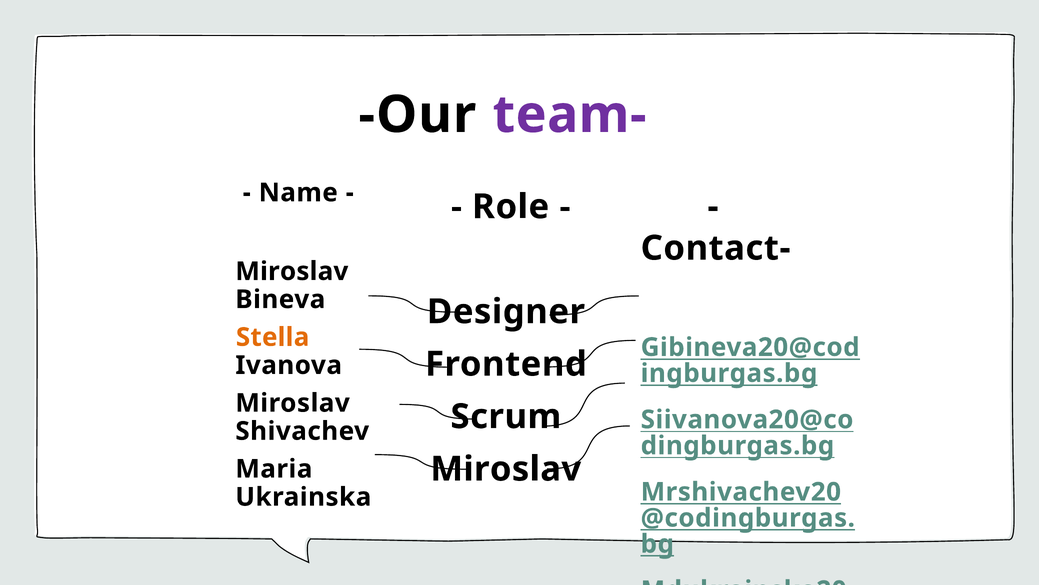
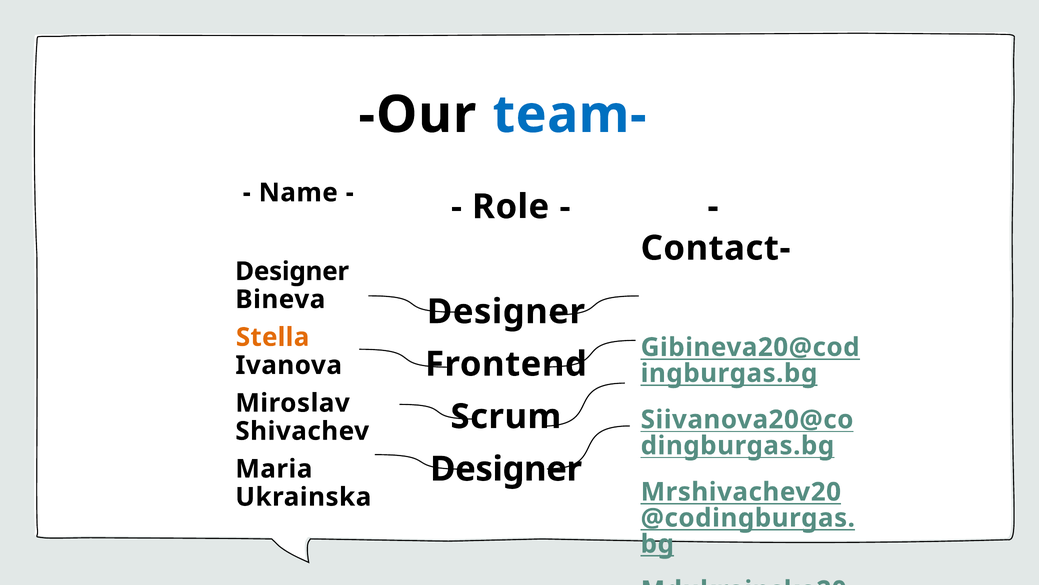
team- colour: purple -> blue
Miroslav at (292, 271): Miroslav -> Designer
Miroslav at (506, 469): Miroslav -> Designer
